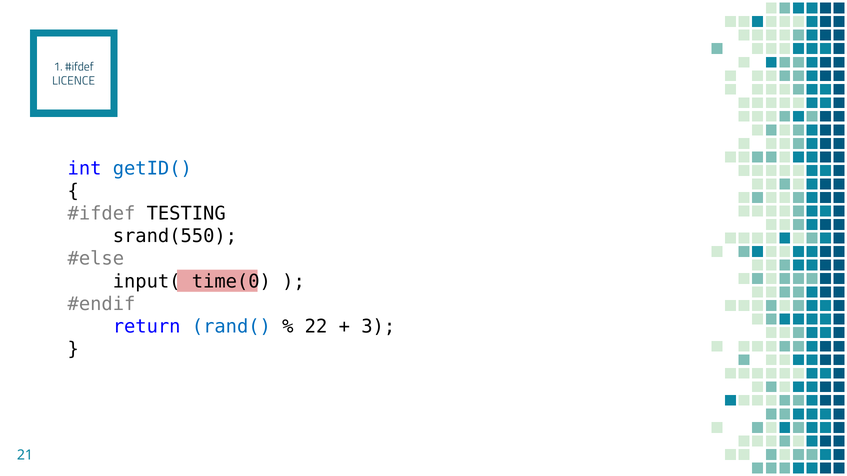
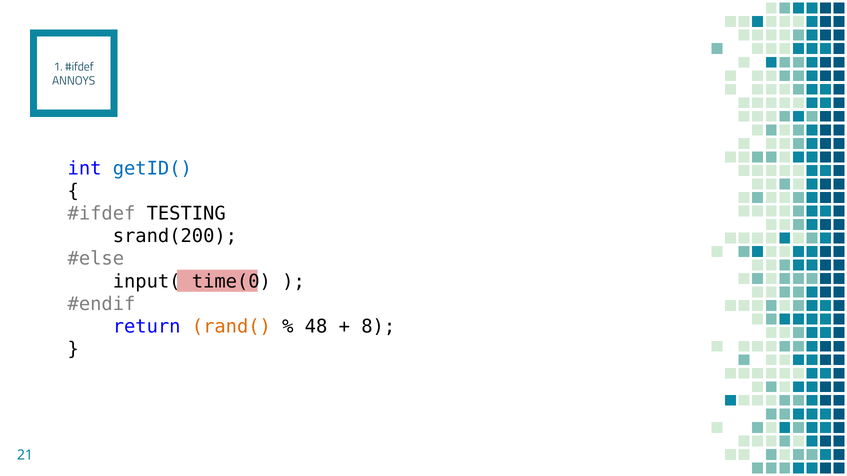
LICENCE: LICENCE -> ANNOYS
srand(550: srand(550 -> srand(200
rand( colour: blue -> orange
22: 22 -> 48
3: 3 -> 8
